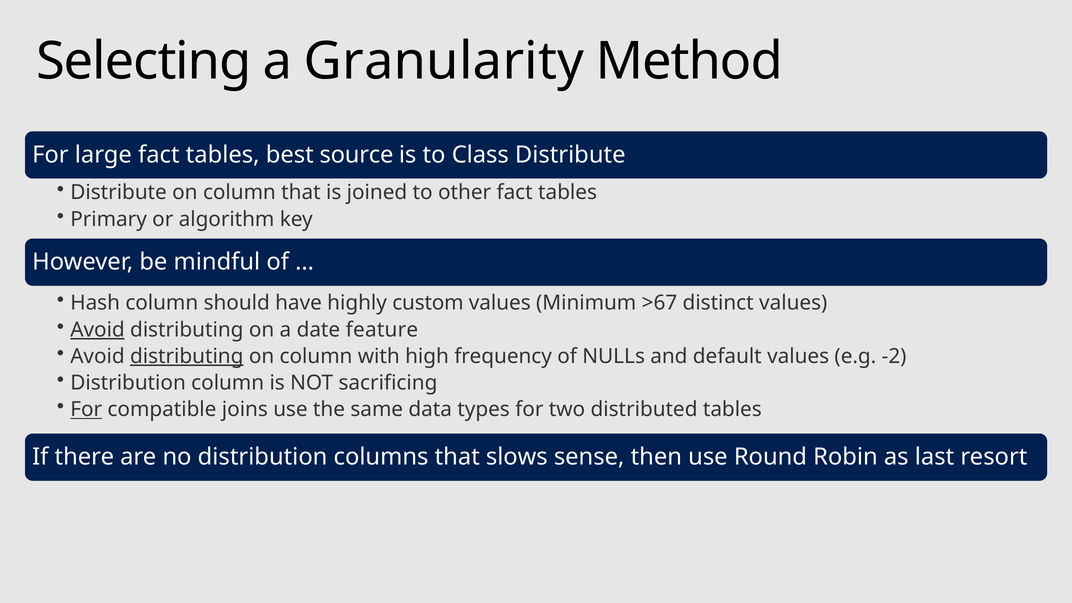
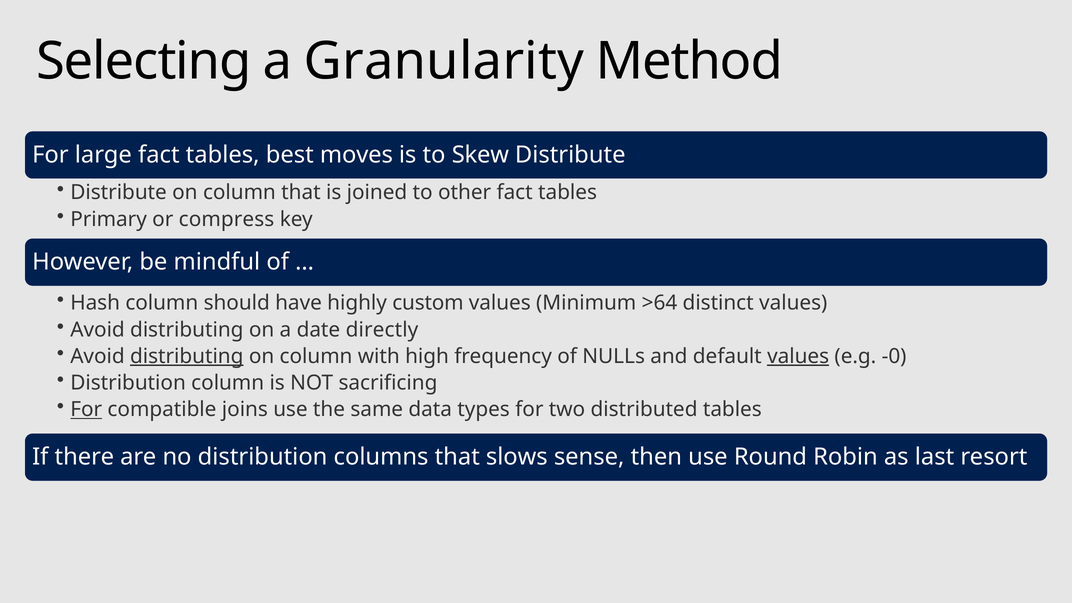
source: source -> moves
Class: Class -> Skew
algorithm: algorithm -> compress
>67: >67 -> >64
Avoid at (98, 330) underline: present -> none
feature: feature -> directly
values at (798, 356) underline: none -> present
-2: -2 -> -0
